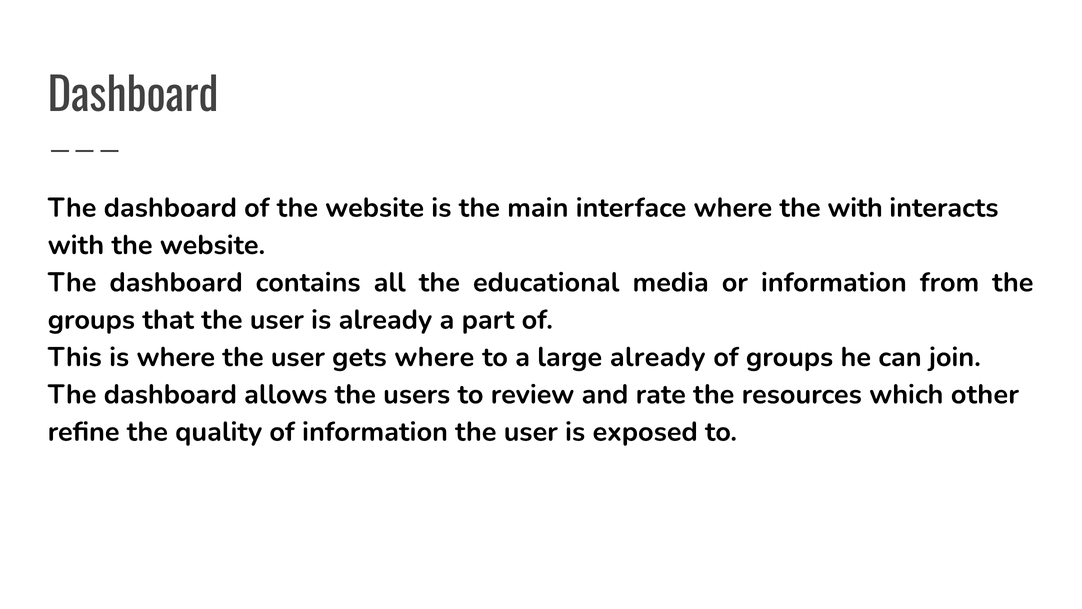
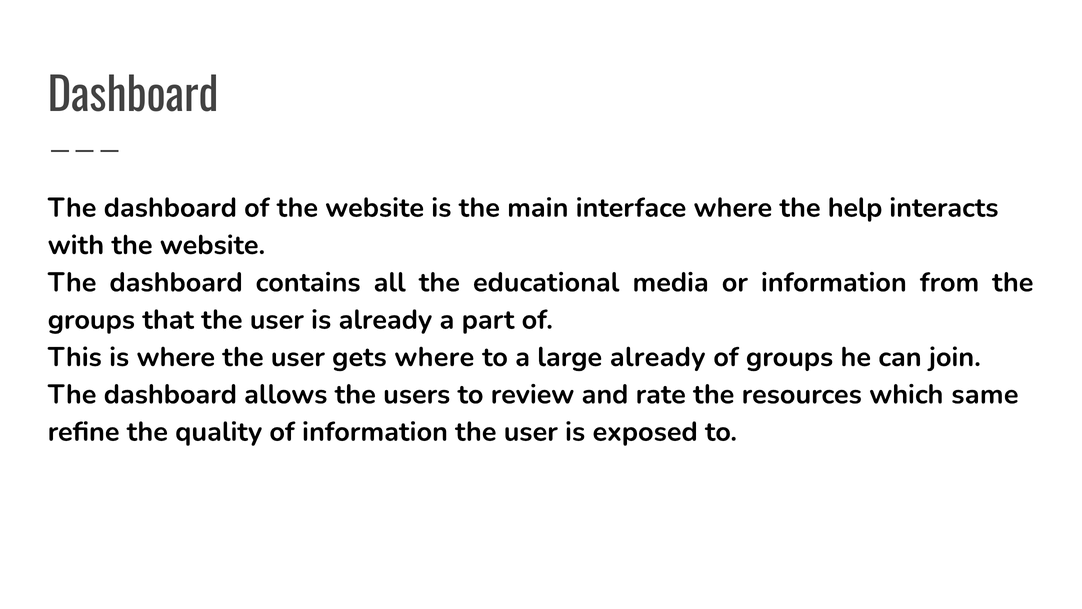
the with: with -> help
other: other -> same
